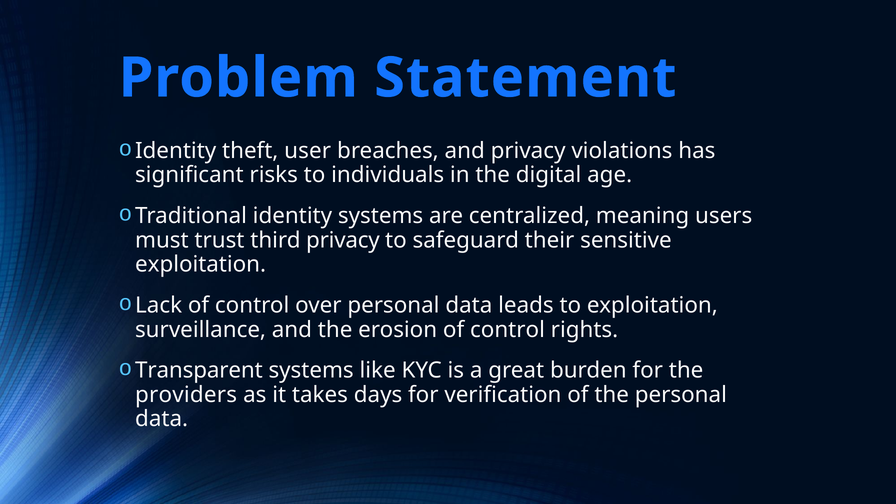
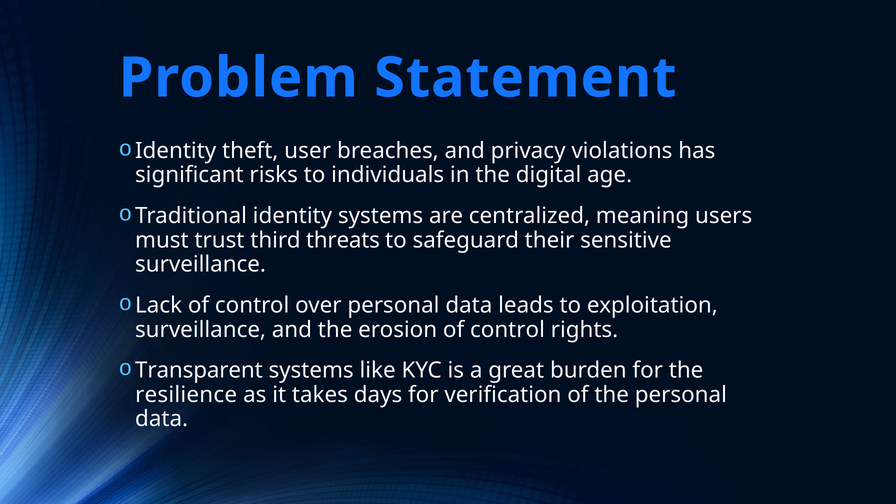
third privacy: privacy -> threats
exploitation at (201, 265): exploitation -> surveillance
providers: providers -> resilience
